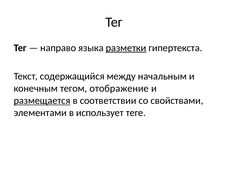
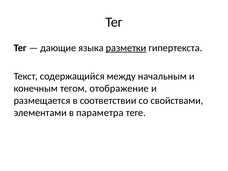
направо: направо -> дающие
размещается underline: present -> none
использует: использует -> параметра
